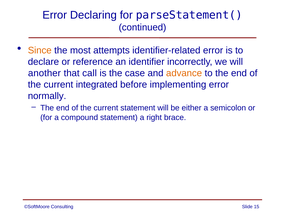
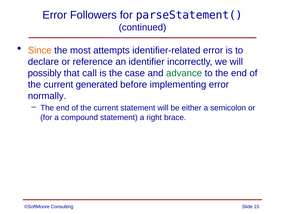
Declaring: Declaring -> Followers
another: another -> possibly
advance colour: orange -> green
integrated: integrated -> generated
